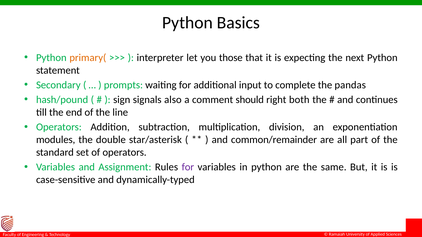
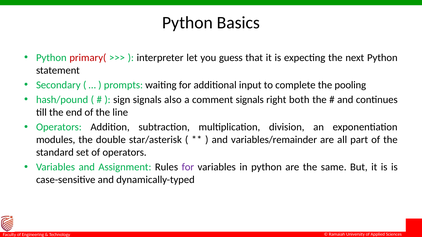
primary( colour: orange -> red
those: those -> guess
pandas: pandas -> pooling
comment should: should -> signals
common/remainder: common/remainder -> variables/remainder
